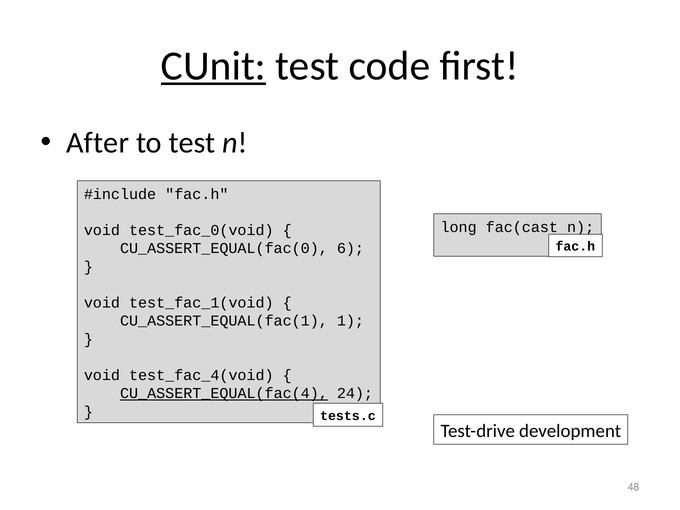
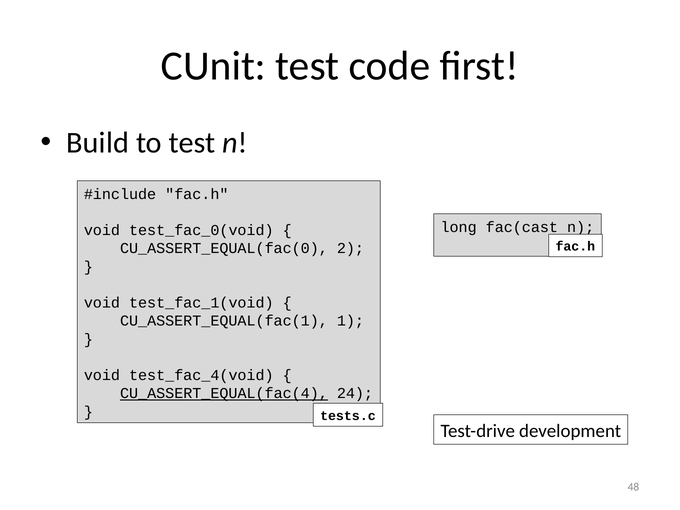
CUnit underline: present -> none
After: After -> Build
6: 6 -> 2
